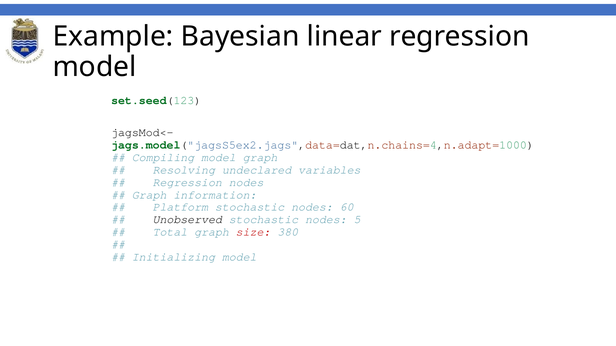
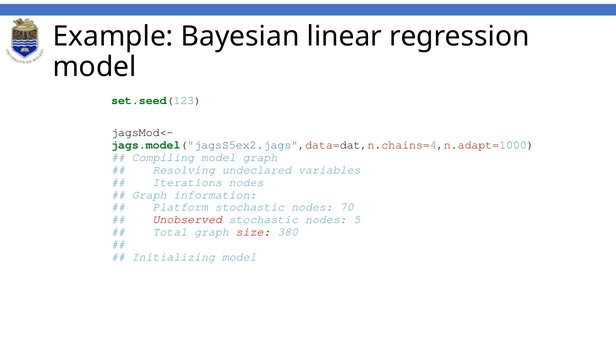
Regression at (187, 183): Regression -> Iterations
60: 60 -> 70
Unobserved colour: black -> red
